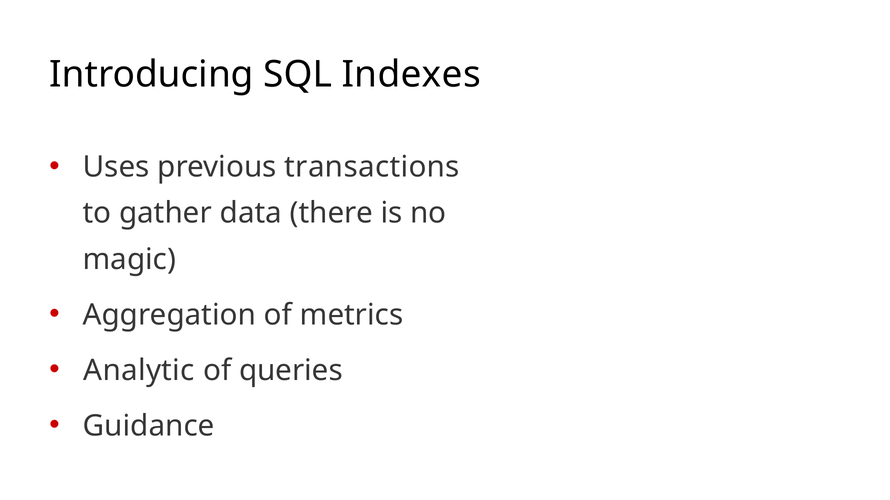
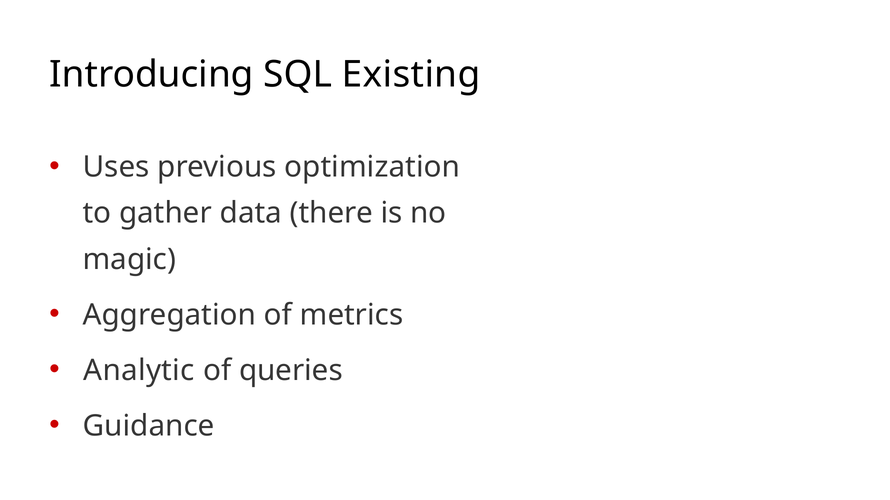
Indexes: Indexes -> Existing
transactions: transactions -> optimization
